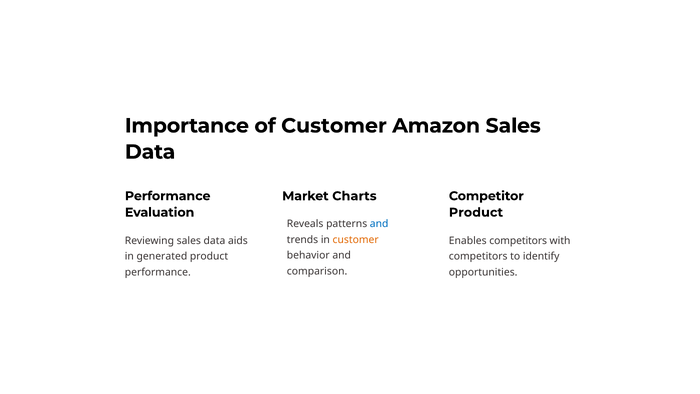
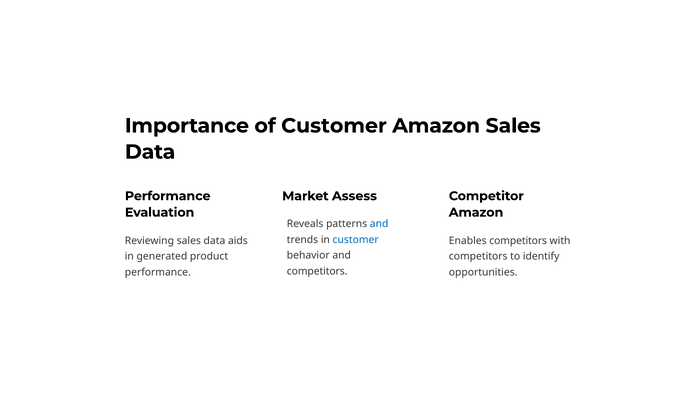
Charts: Charts -> Assess
Product at (476, 212): Product -> Amazon
customer at (356, 240) colour: orange -> blue
comparison at (317, 271): comparison -> competitors
